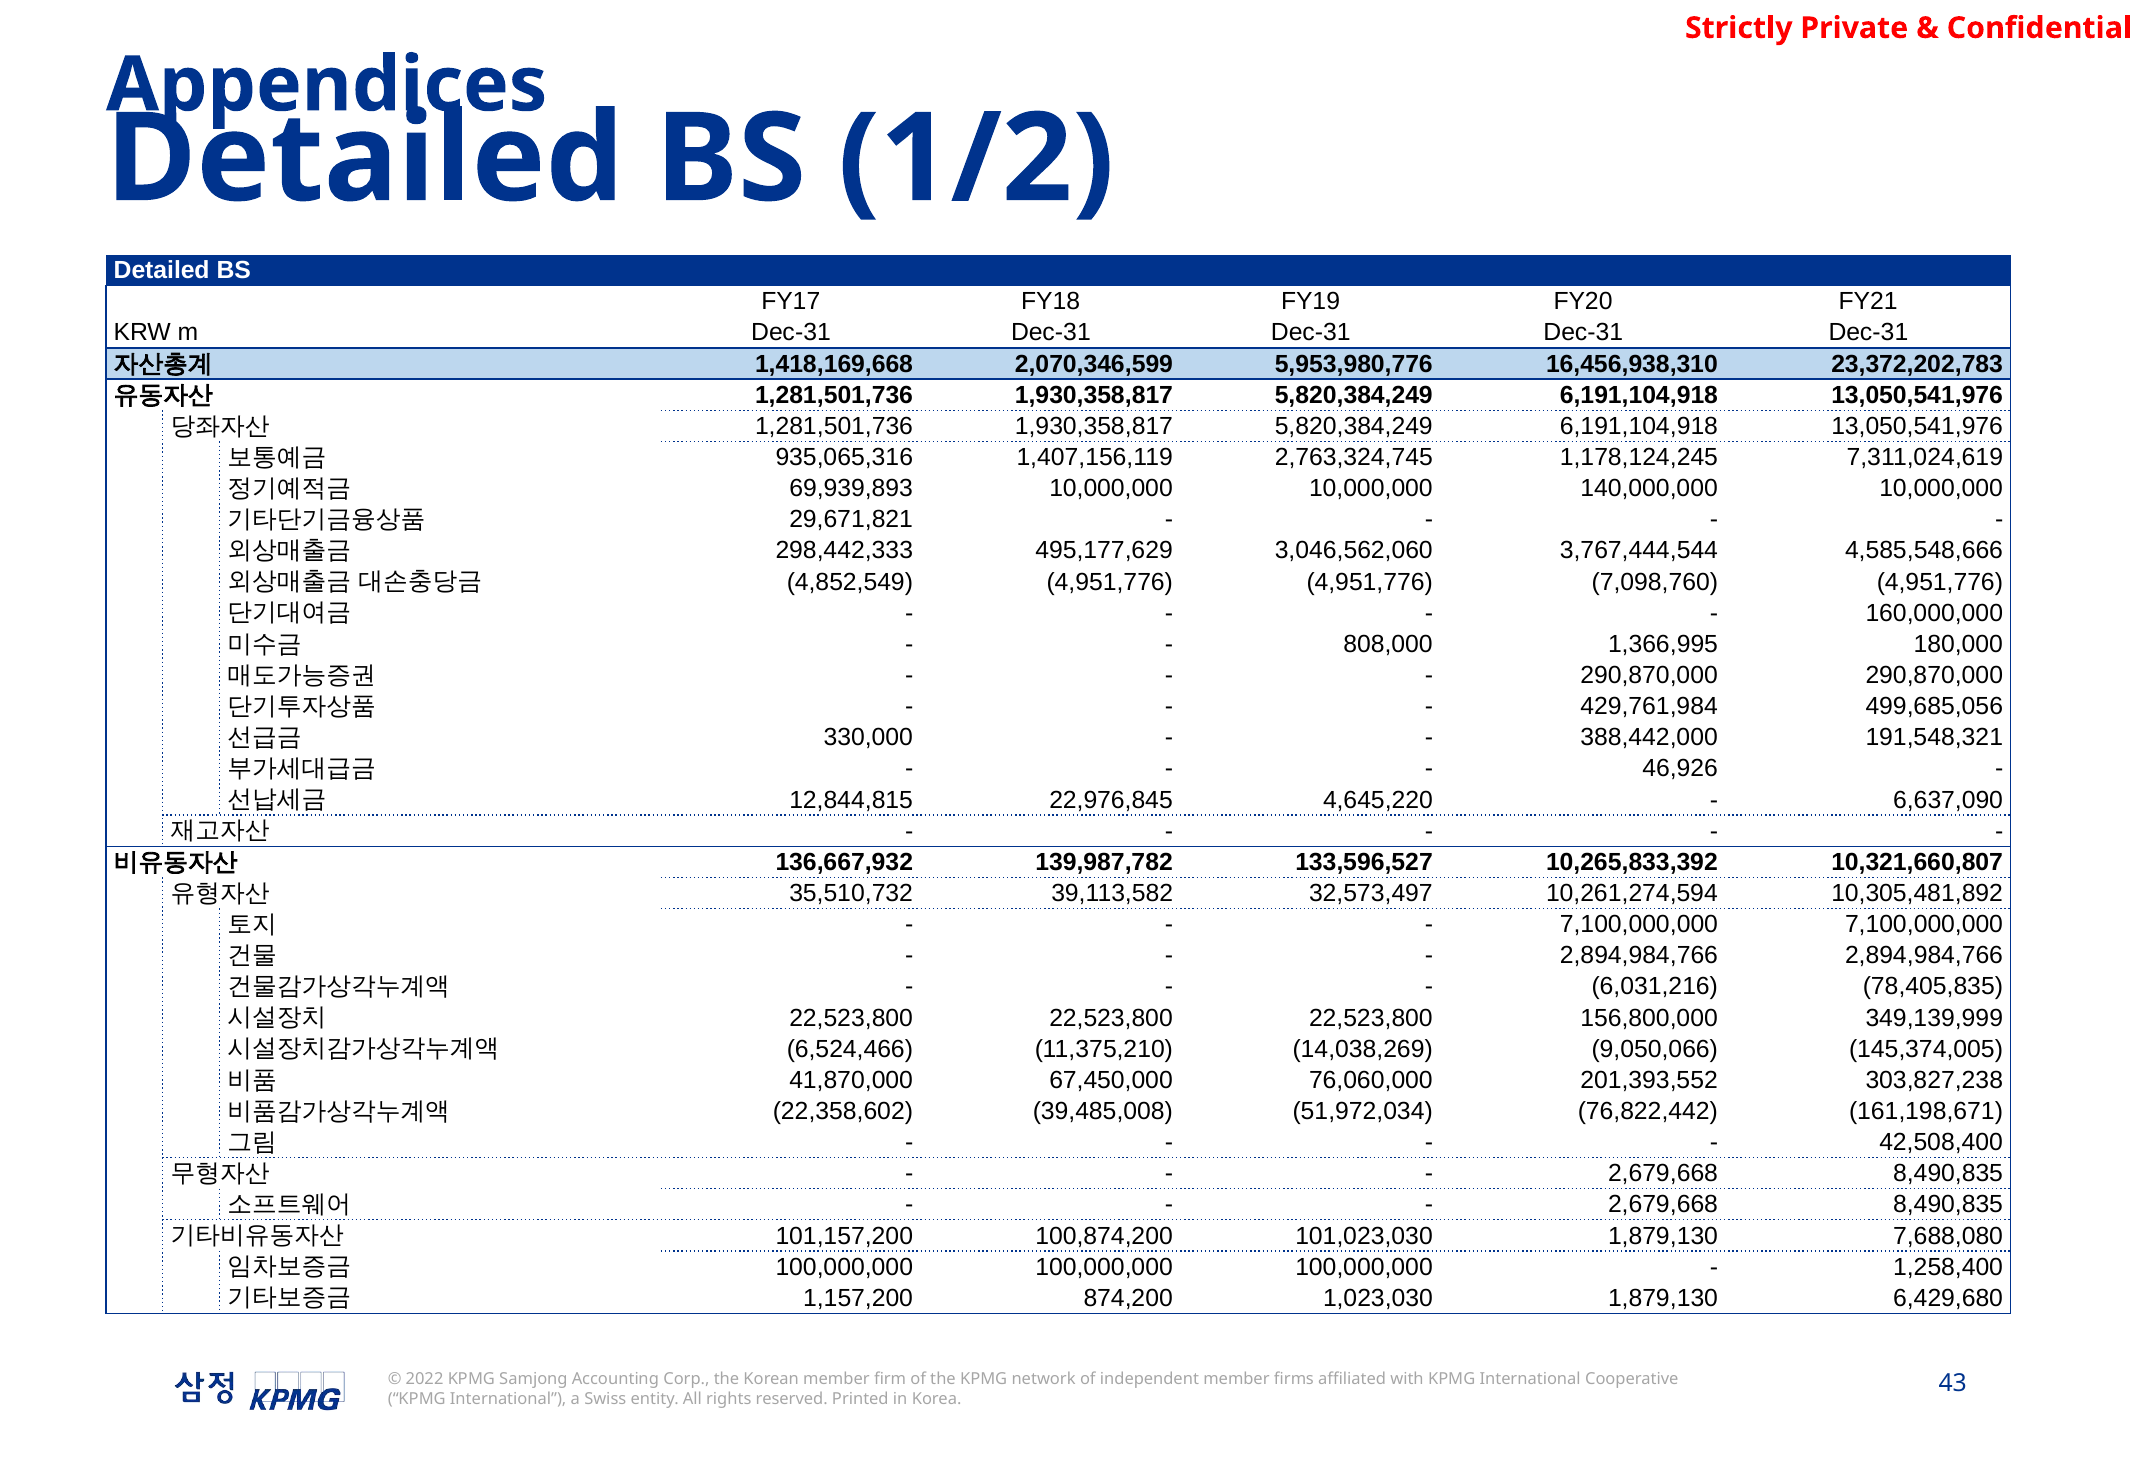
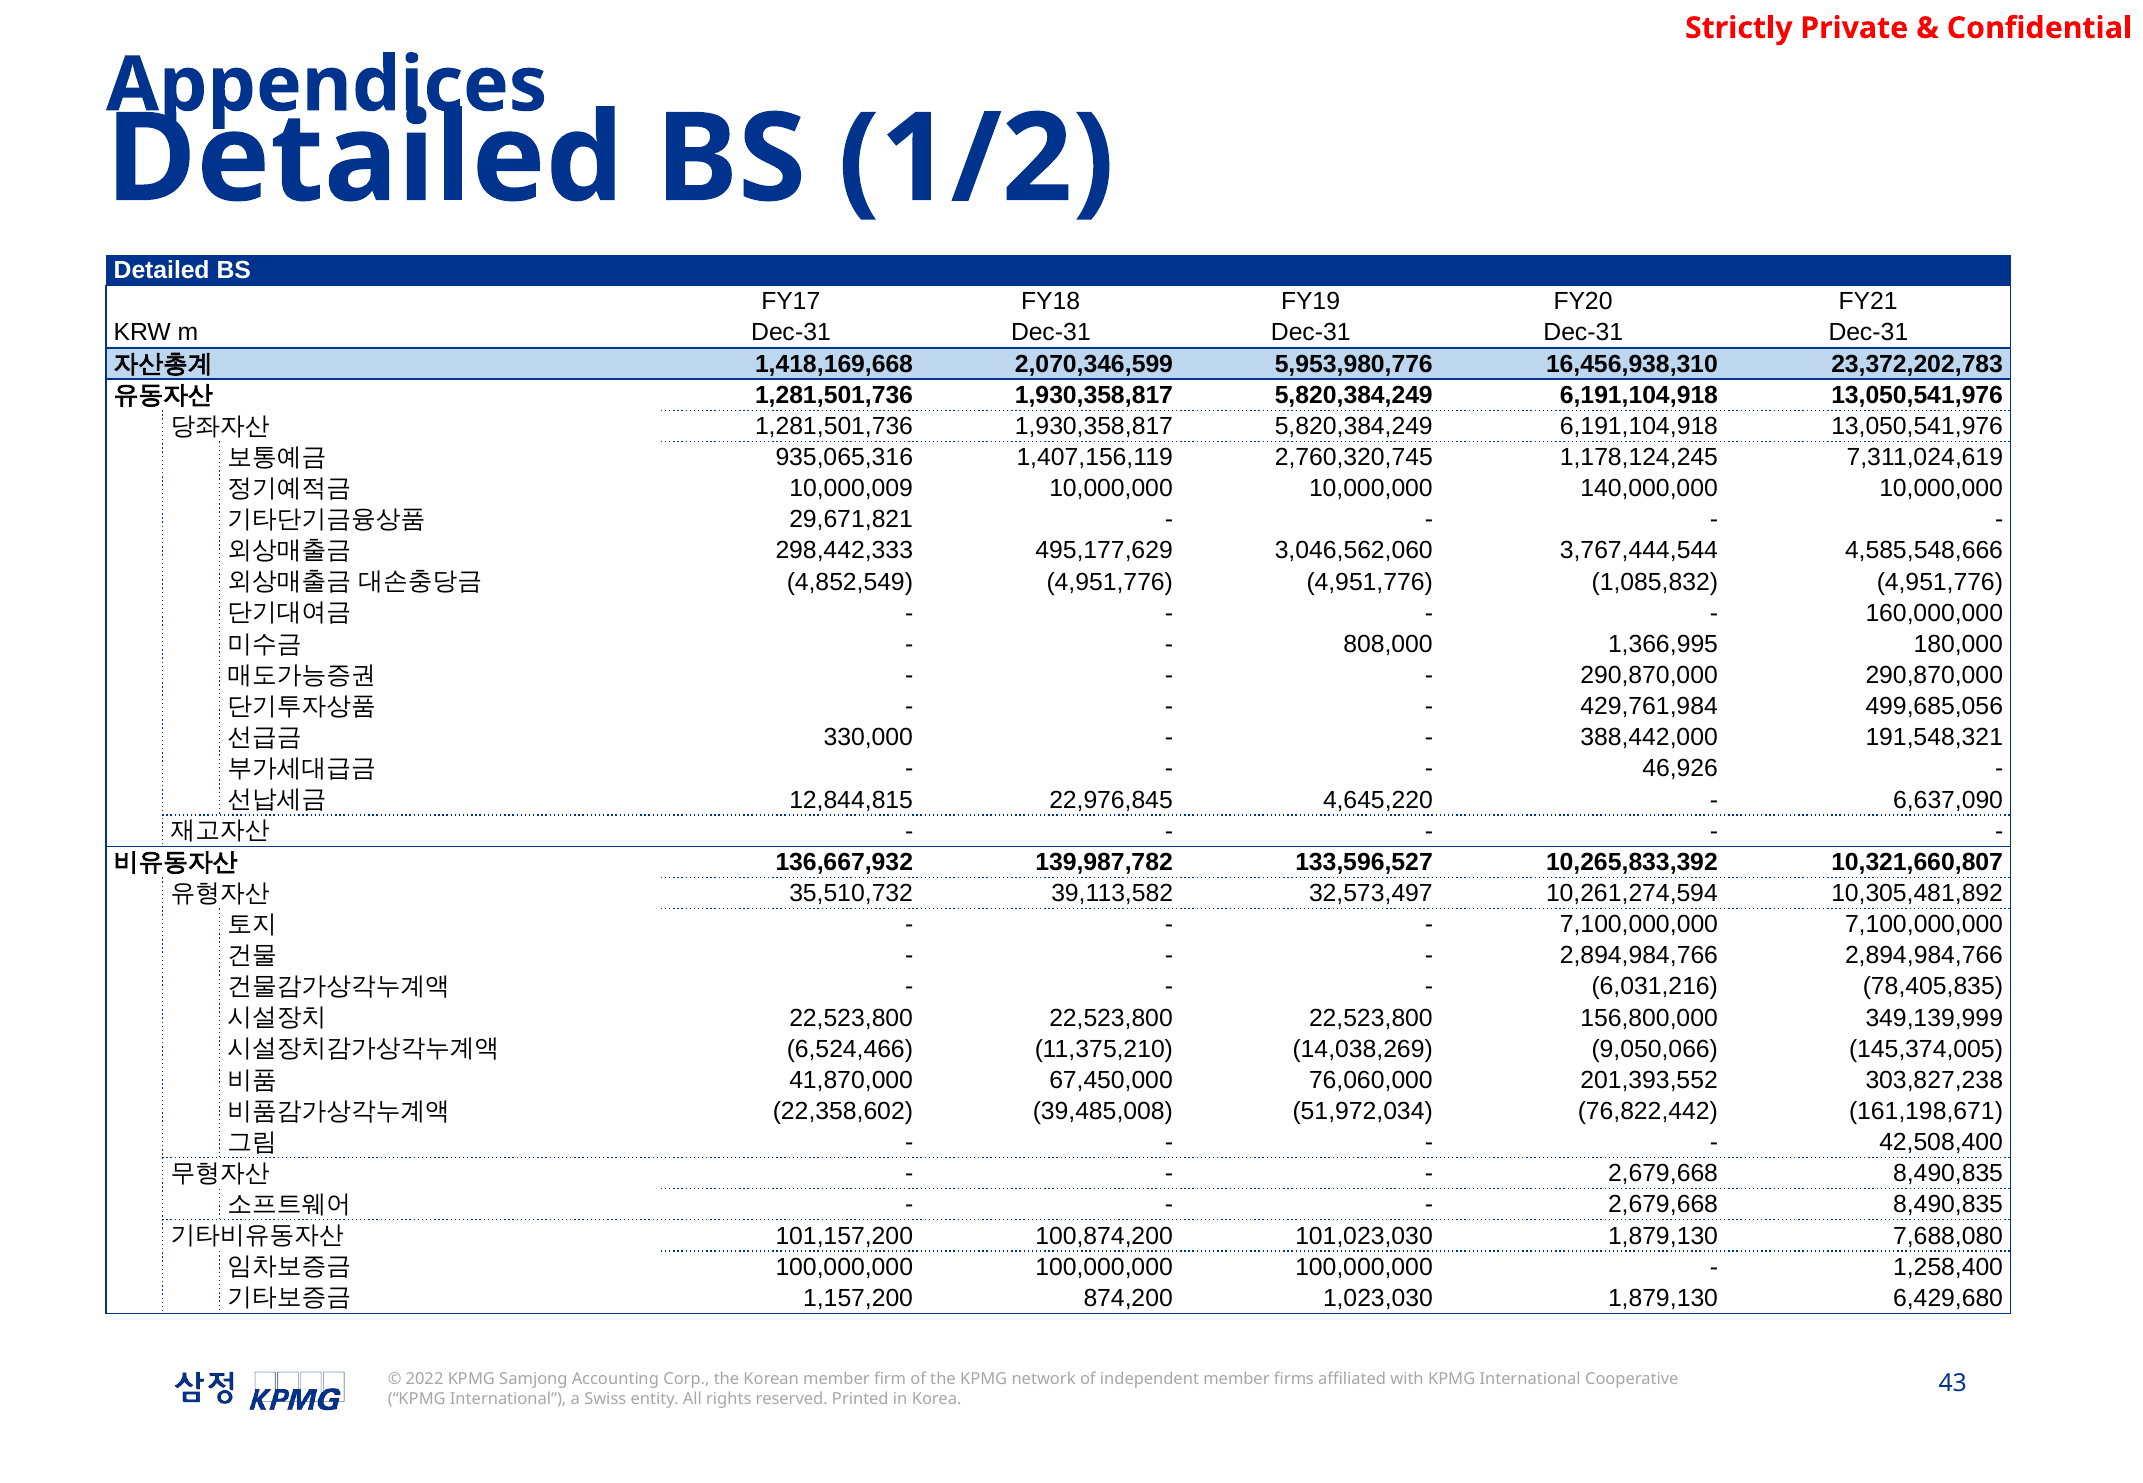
2,763,324,745: 2,763,324,745 -> 2,760,320,745
69,939,893: 69,939,893 -> 10,000,009
7,098,760: 7,098,760 -> 1,085,832
